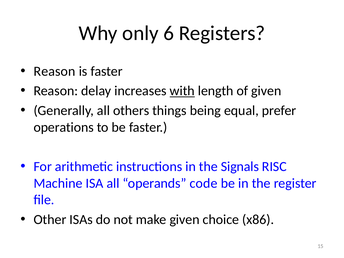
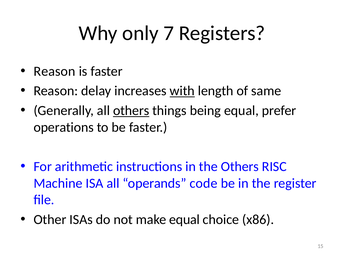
6: 6 -> 7
of given: given -> same
others at (131, 111) underline: none -> present
the Signals: Signals -> Others
make given: given -> equal
